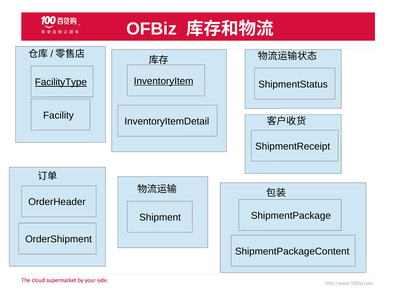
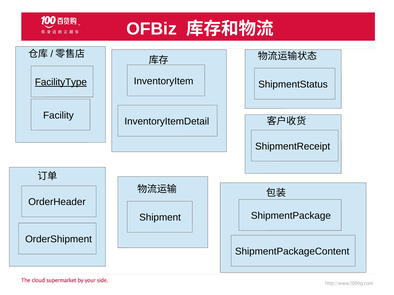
InventoryItem underline: present -> none
